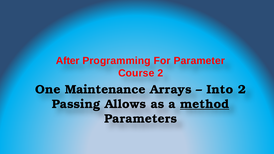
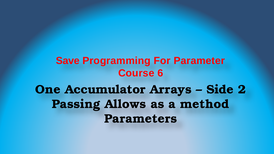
After: After -> Save
Course 2: 2 -> 6
Maintenance: Maintenance -> Accumulator
Into: Into -> Side
method underline: present -> none
